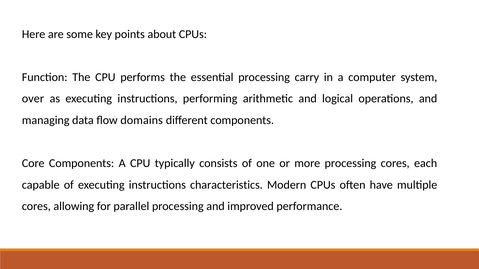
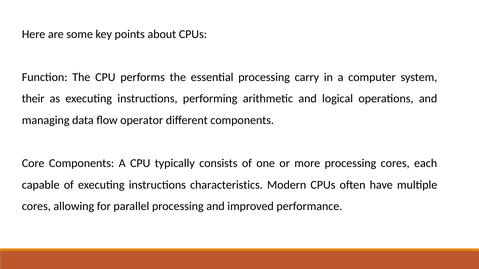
over: over -> their
domains: domains -> operator
